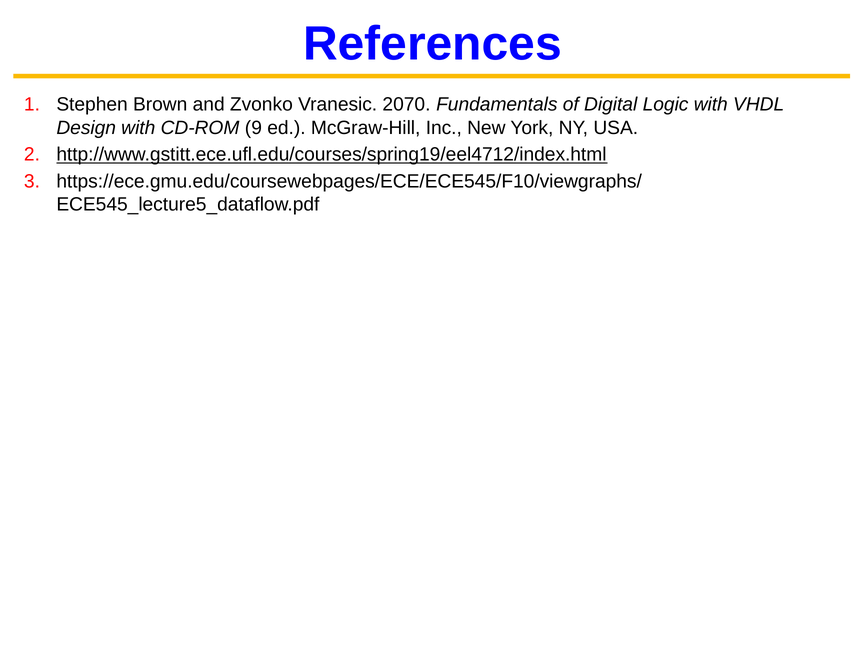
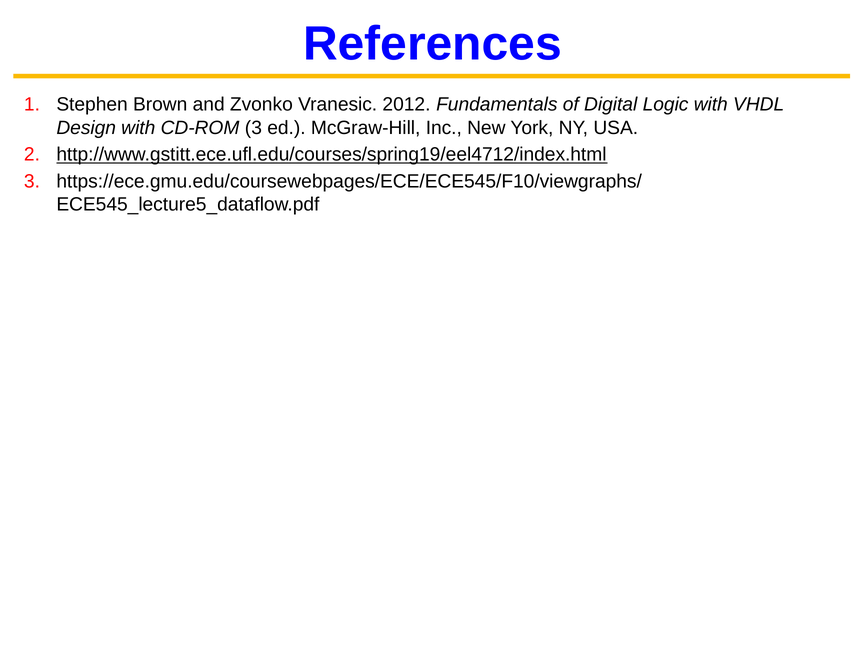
2070: 2070 -> 2012
CD-ROM 9: 9 -> 3
